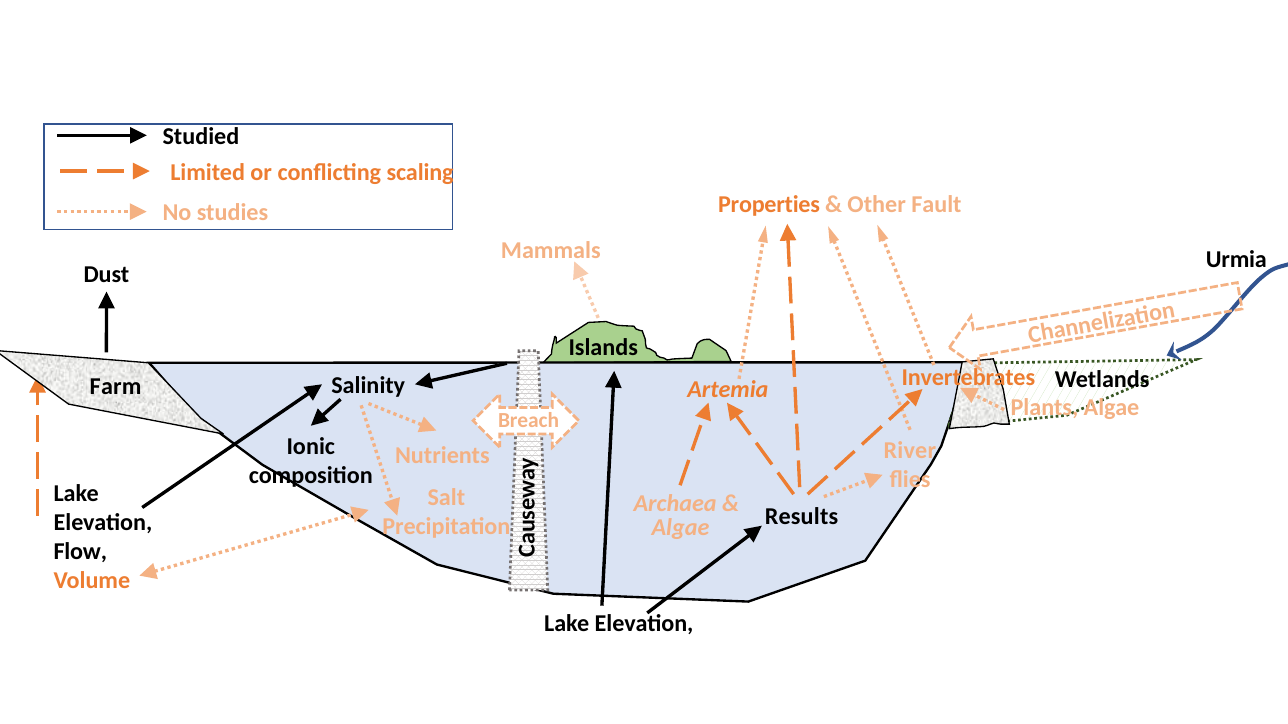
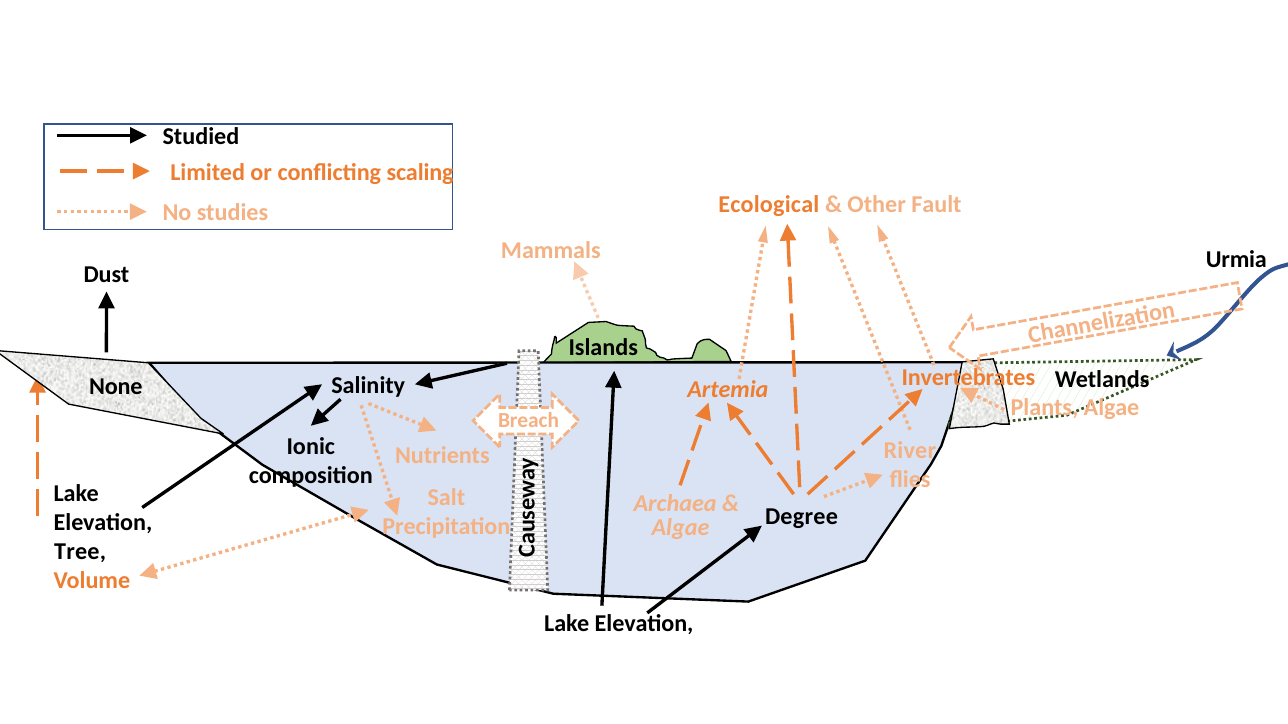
Properties: Properties -> Ecological
Farm: Farm -> None
Results: Results -> Degree
Flow: Flow -> Tree
